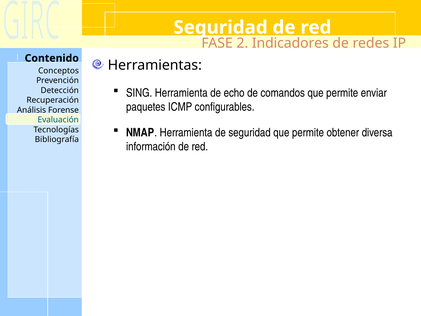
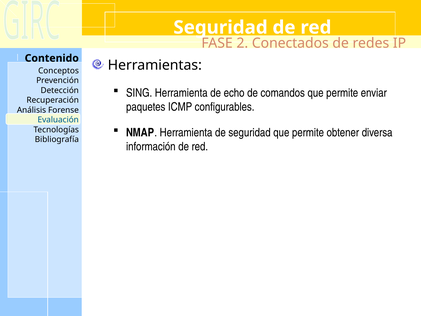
Indicadores: Indicadores -> Conectados
